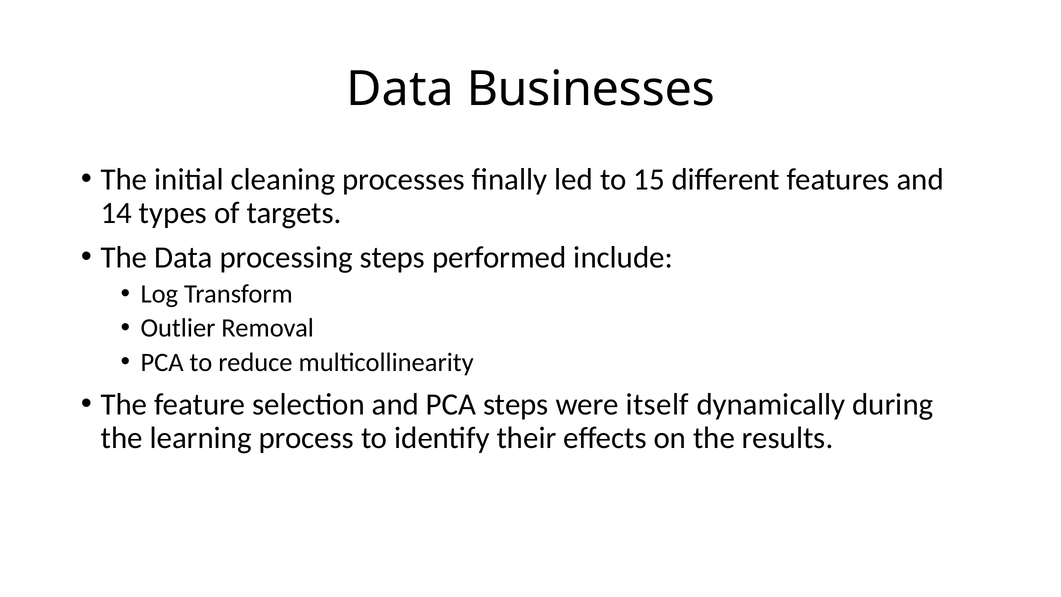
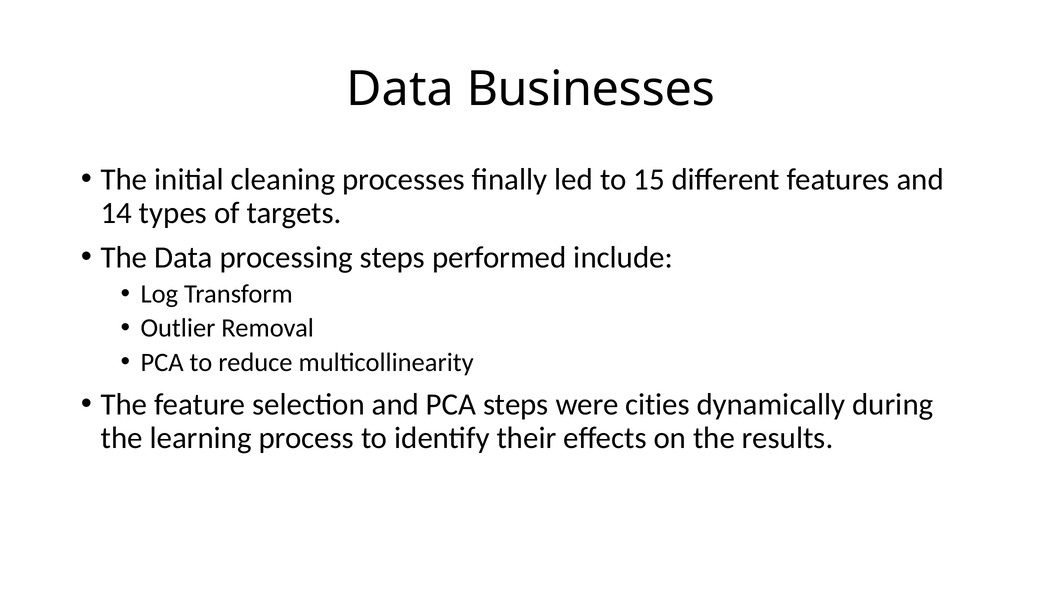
itself: itself -> cities
